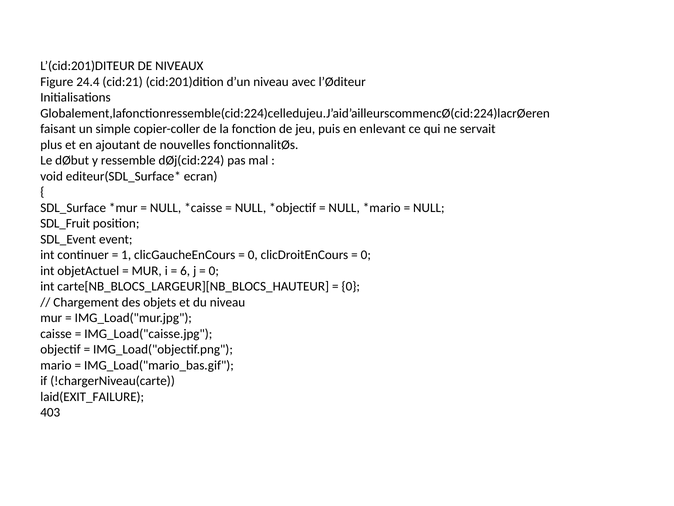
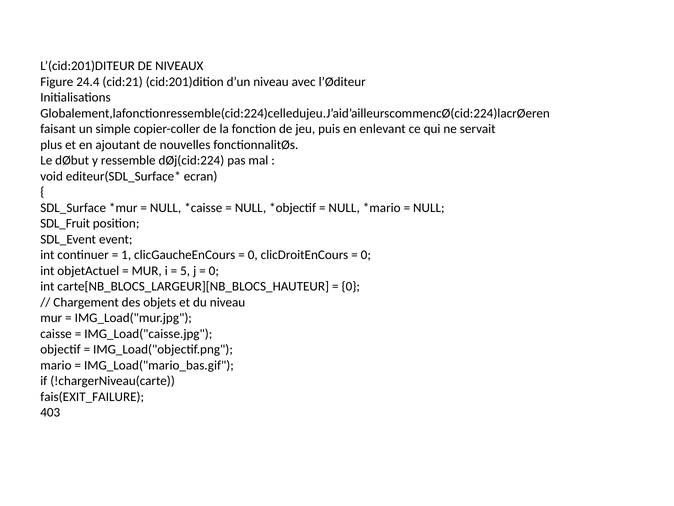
6: 6 -> 5
laid(EXIT_FAILURE: laid(EXIT_FAILURE -> fais(EXIT_FAILURE
